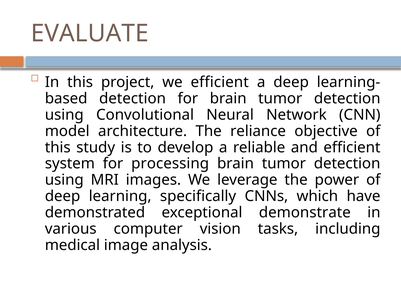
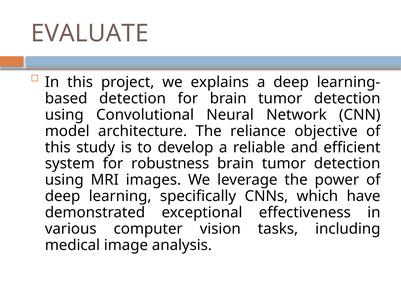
we efficient: efficient -> explains
processing: processing -> robustness
demonstrate: demonstrate -> effectiveness
